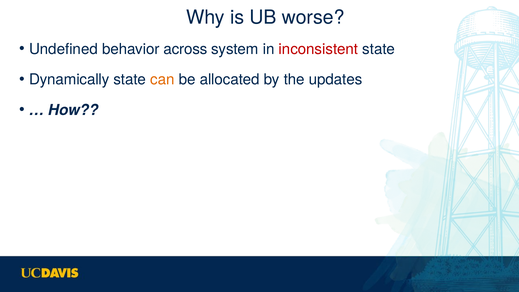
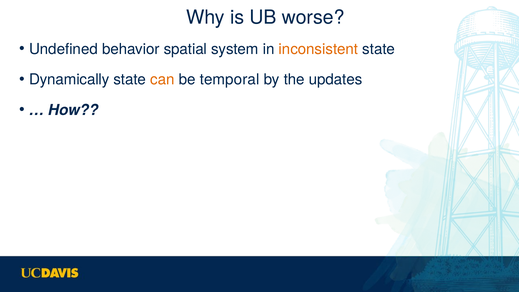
across: across -> spatial
inconsistent colour: red -> orange
allocated: allocated -> temporal
